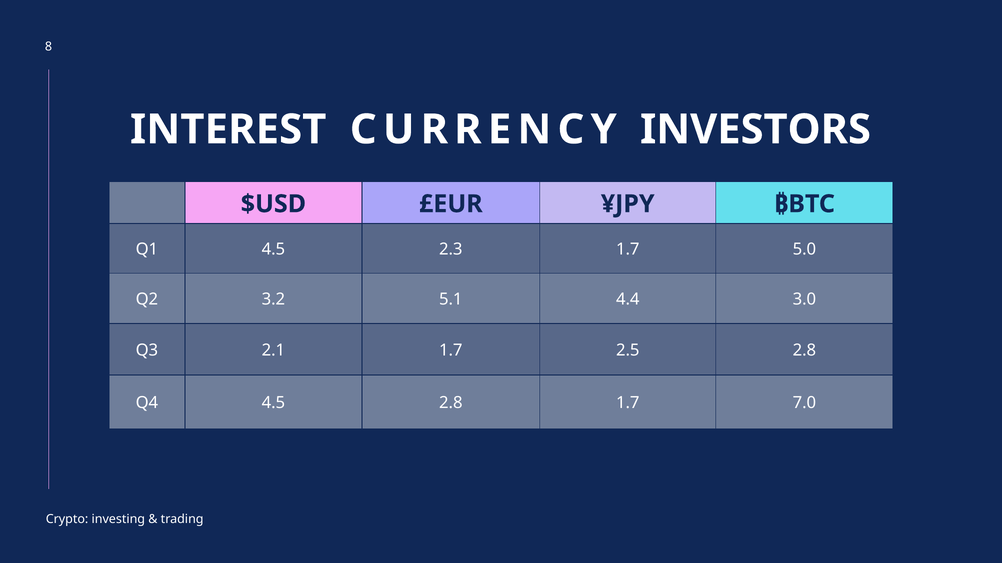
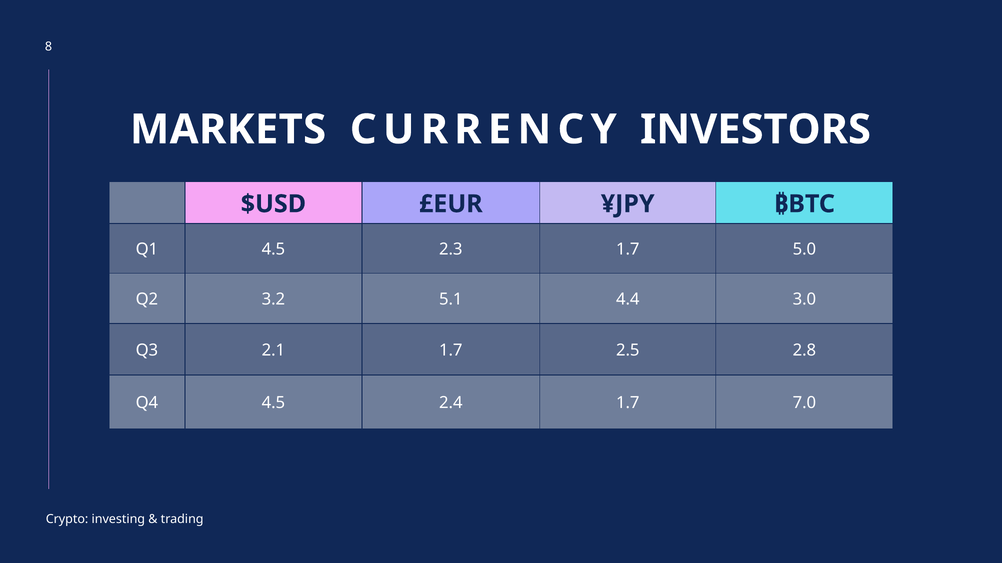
INTEREST: INTEREST -> MARKETS
4.5 2.8: 2.8 -> 2.4
